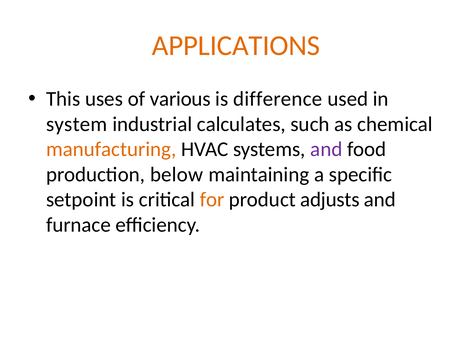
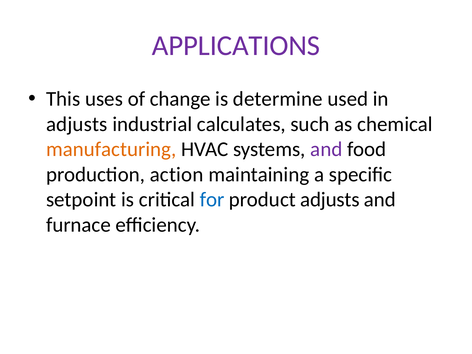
APPLICATIONS colour: orange -> purple
various: various -> change
difference: difference -> determine
system at (77, 124): system -> adjusts
below: below -> action
for colour: orange -> blue
